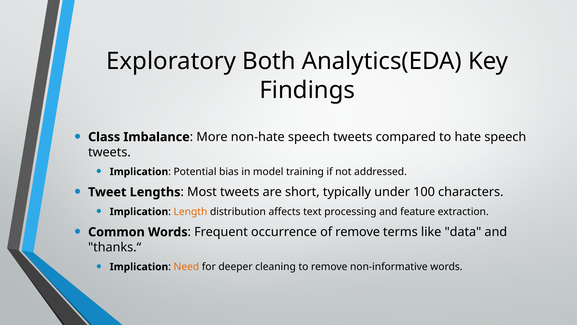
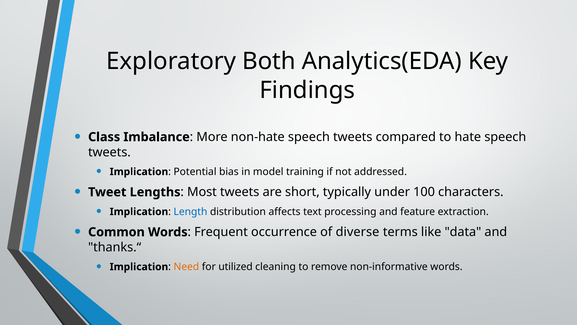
Length colour: orange -> blue
of remove: remove -> diverse
deeper: deeper -> utilized
